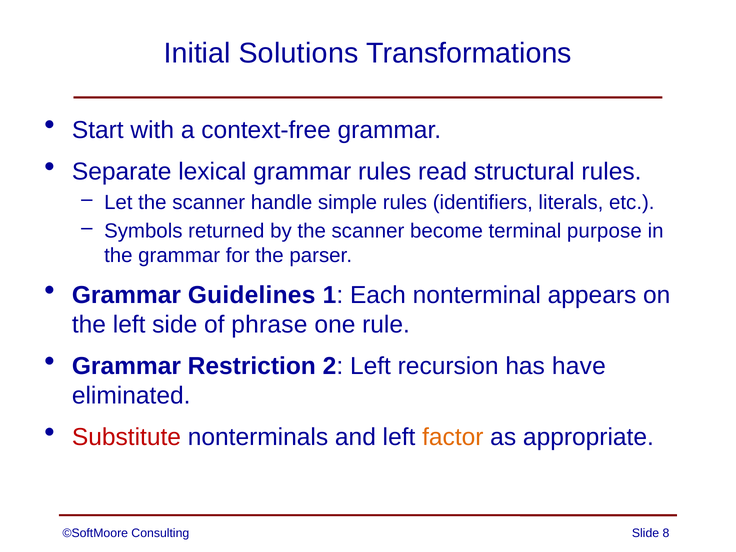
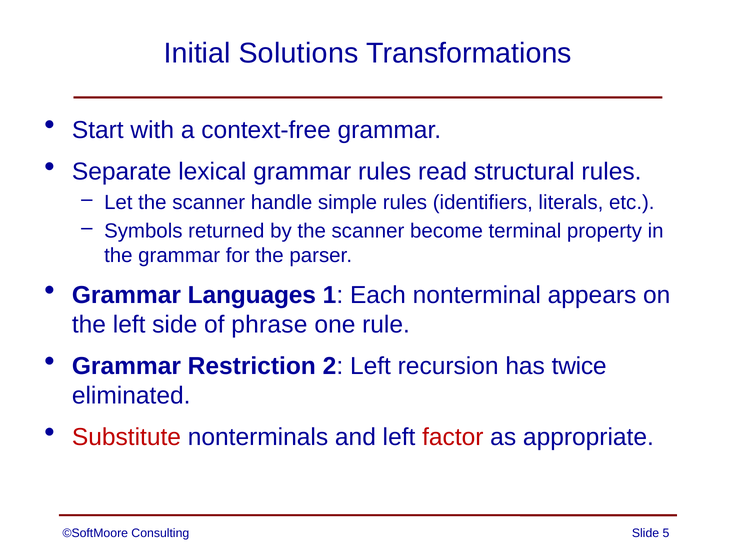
purpose: purpose -> property
Guidelines: Guidelines -> Languages
have: have -> twice
factor colour: orange -> red
8: 8 -> 5
